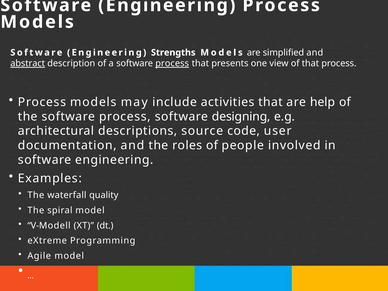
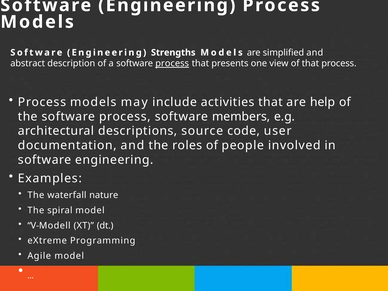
abstract underline: present -> none
designing: designing -> members
quality: quality -> nature
